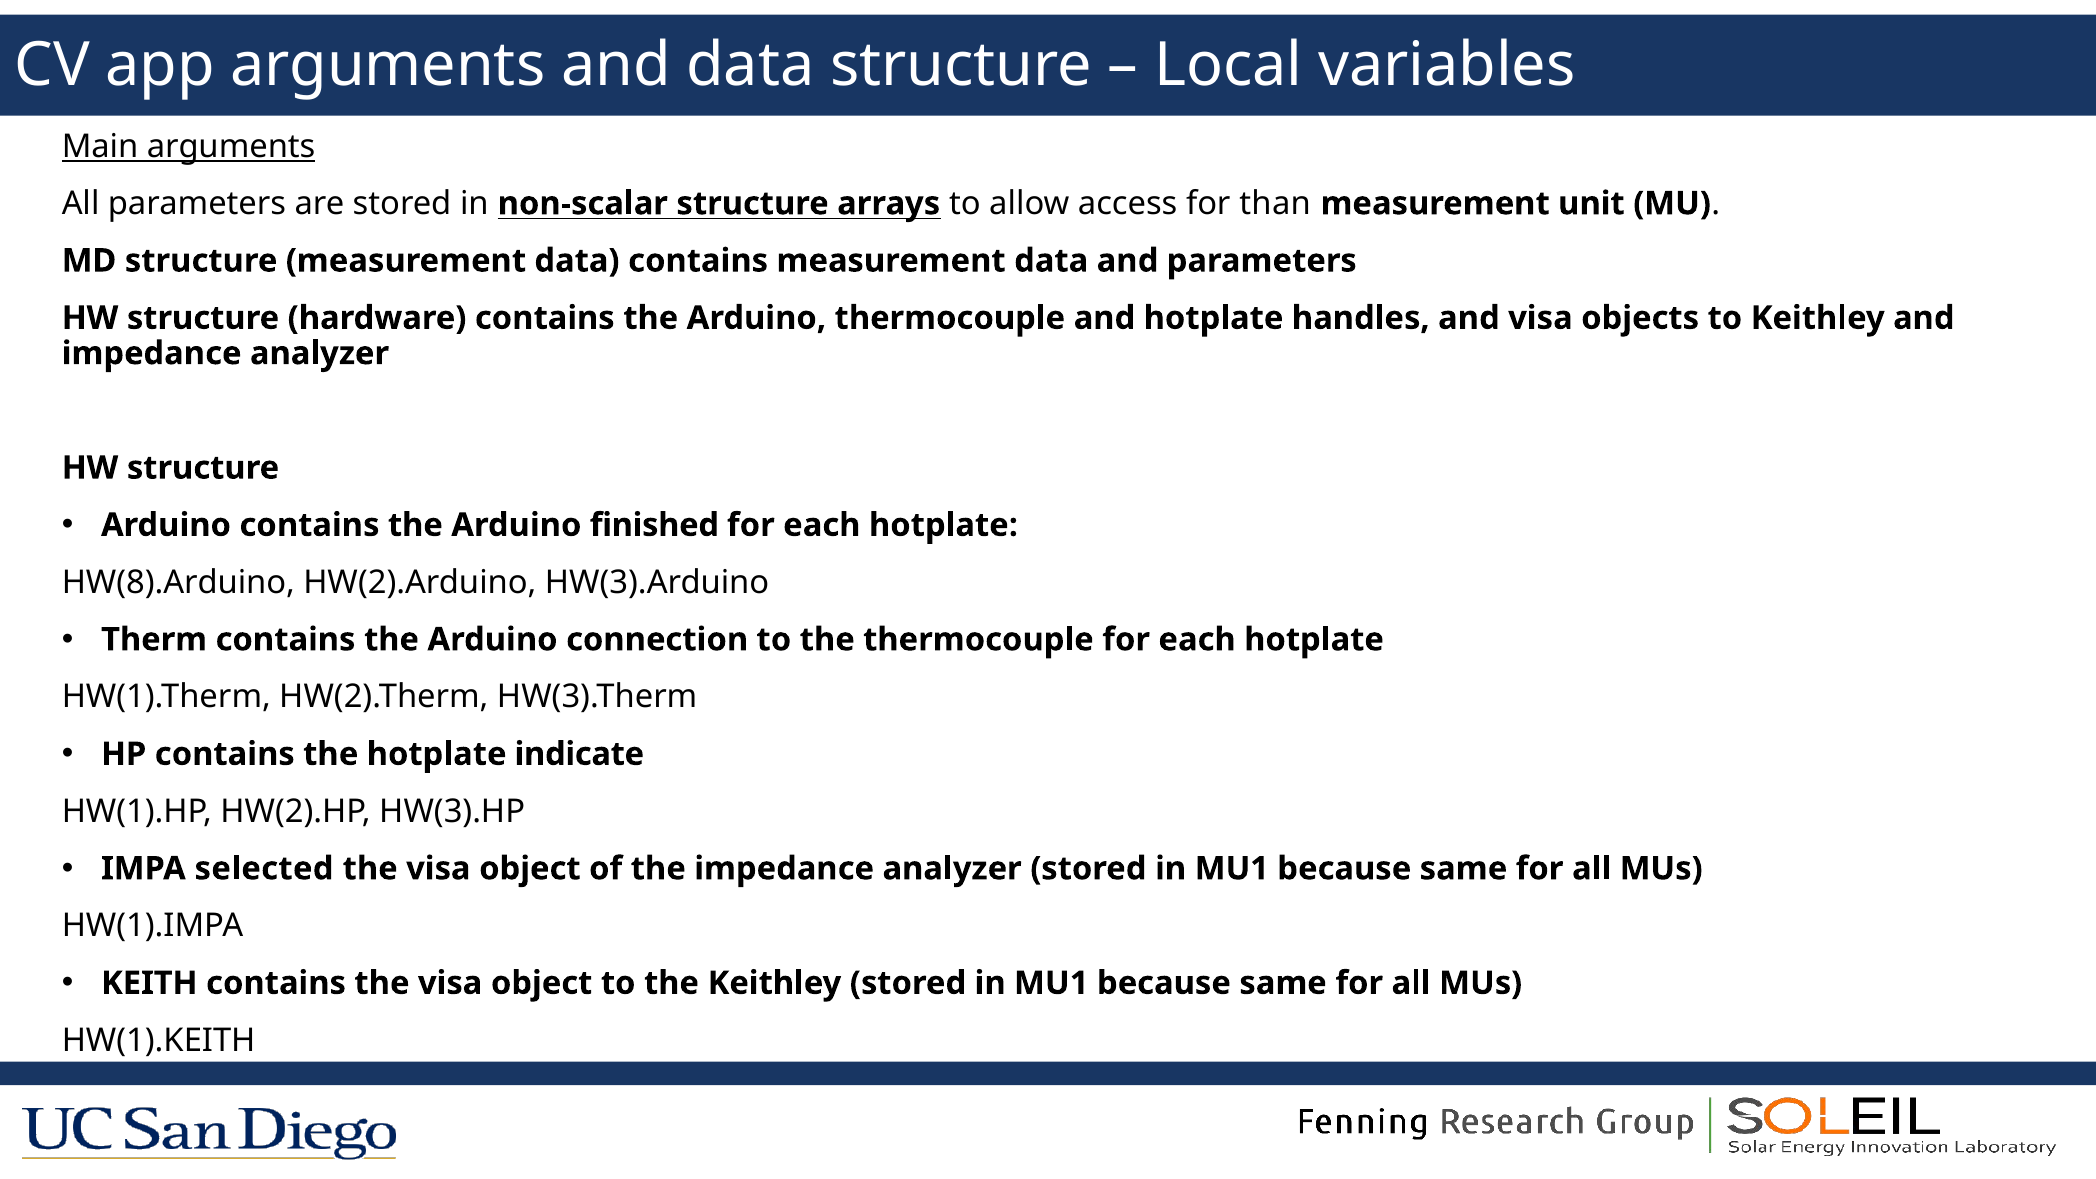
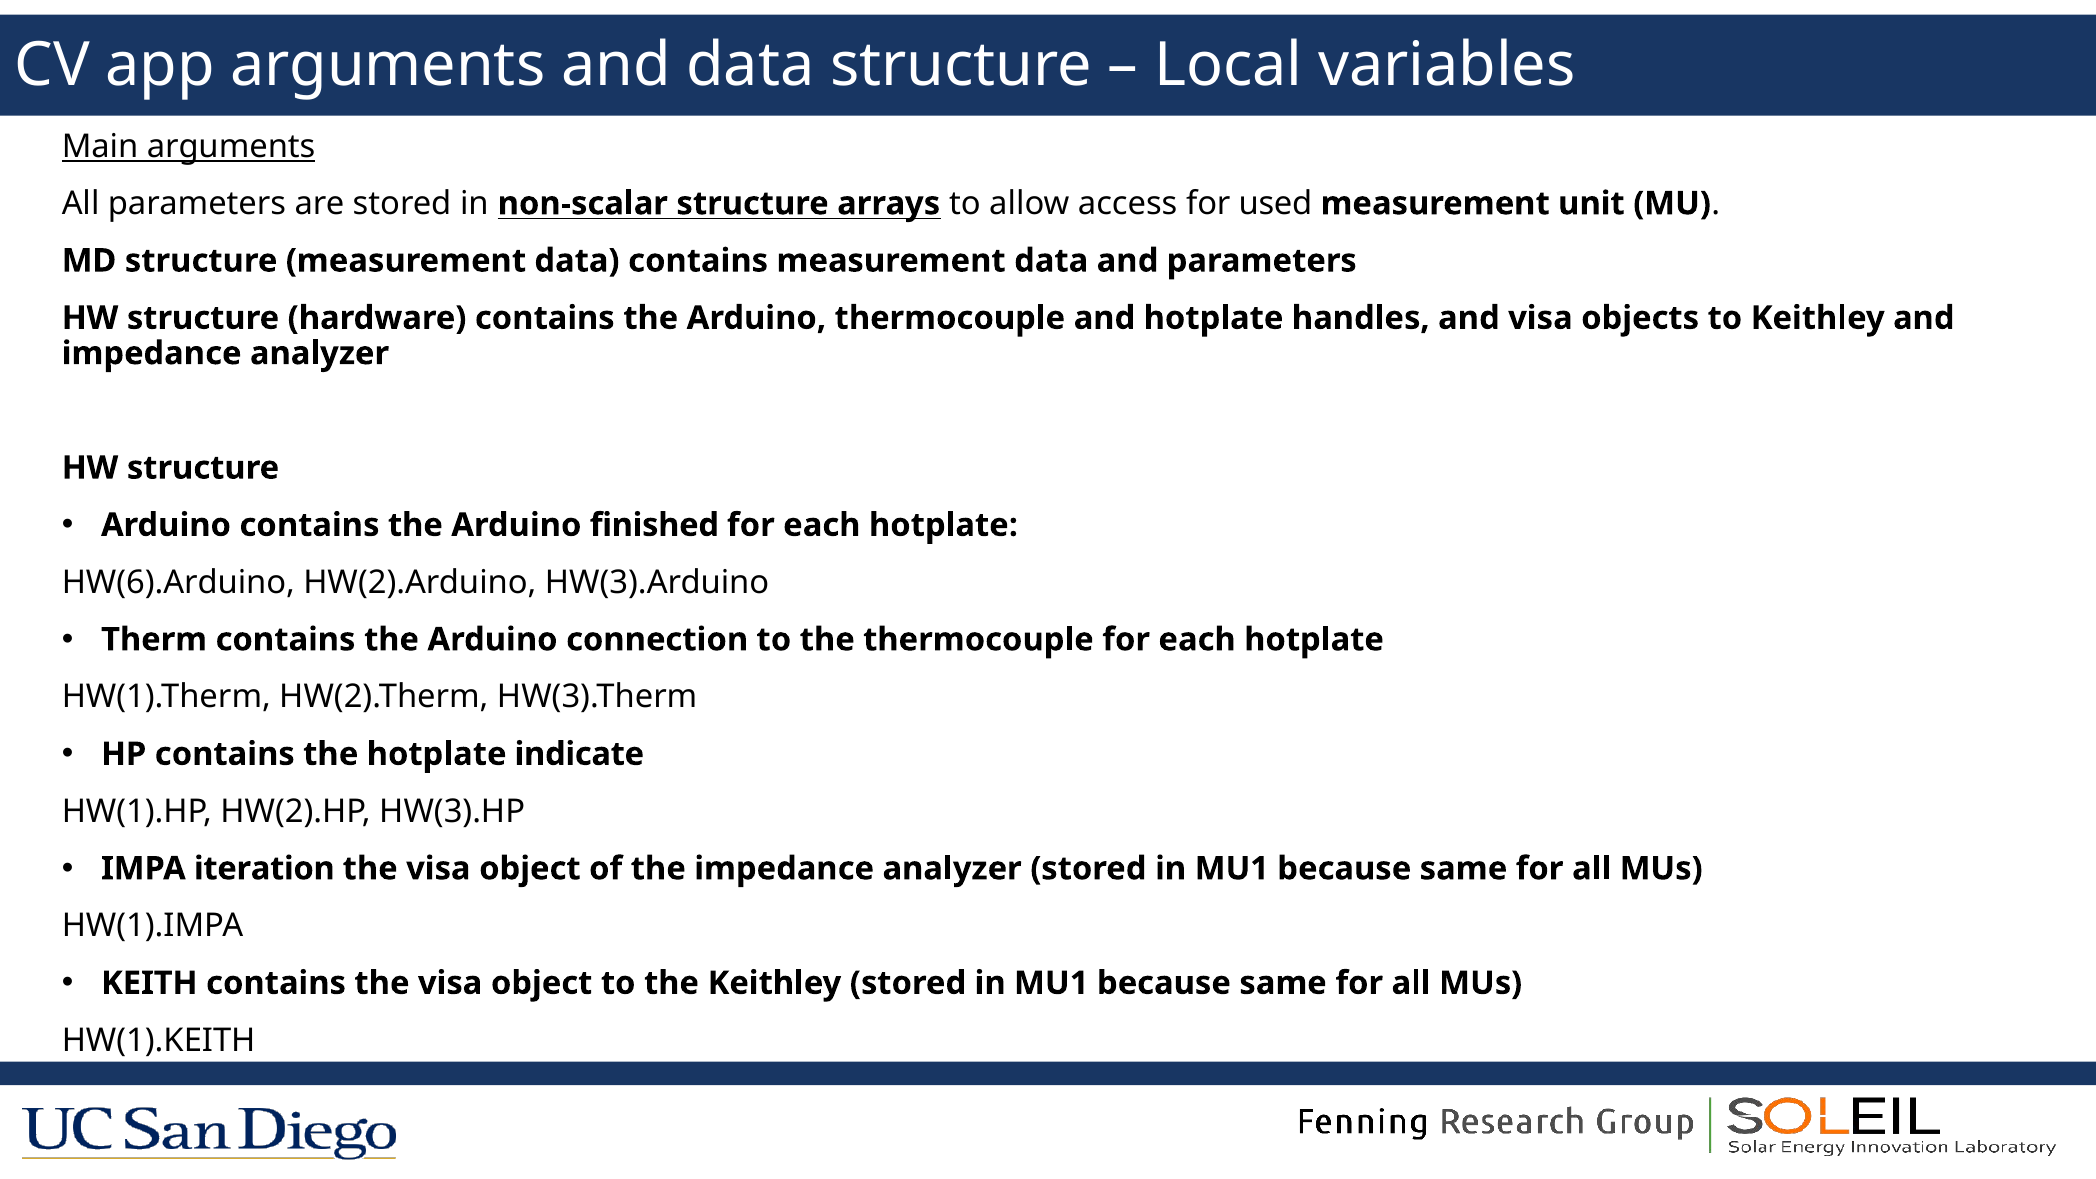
than: than -> used
HW(8).Arduino: HW(8).Arduino -> HW(6).Arduino
selected: selected -> iteration
